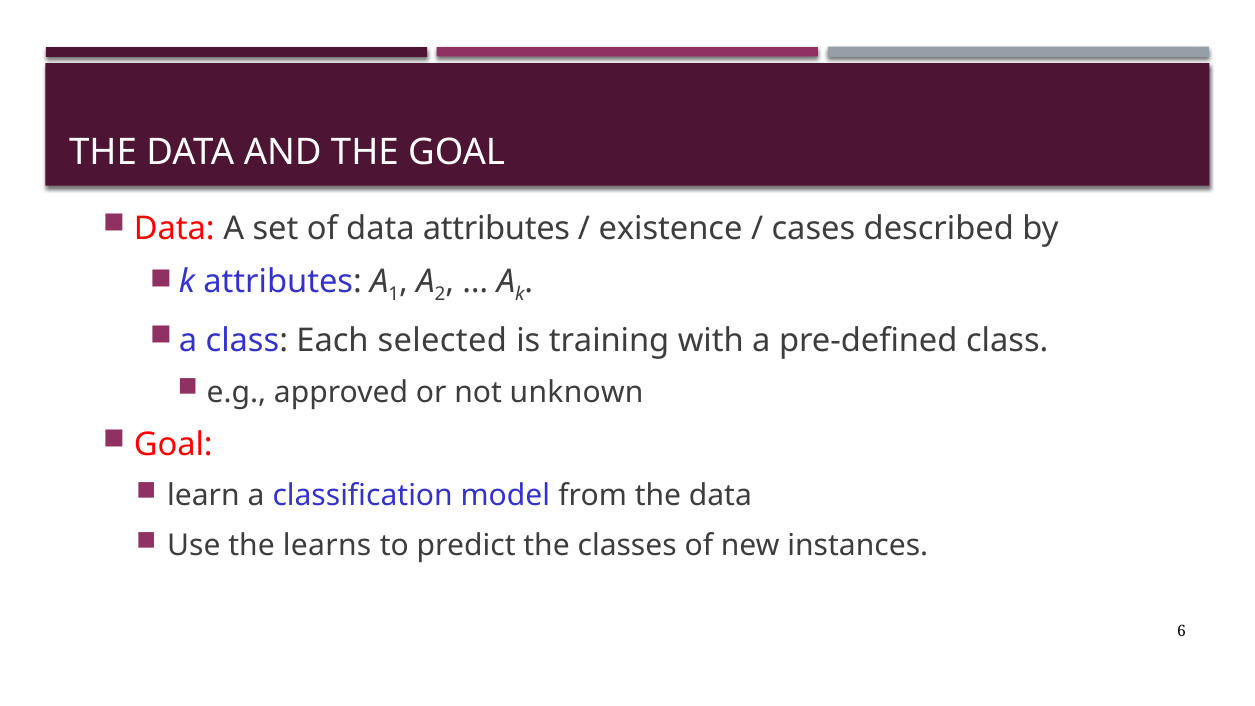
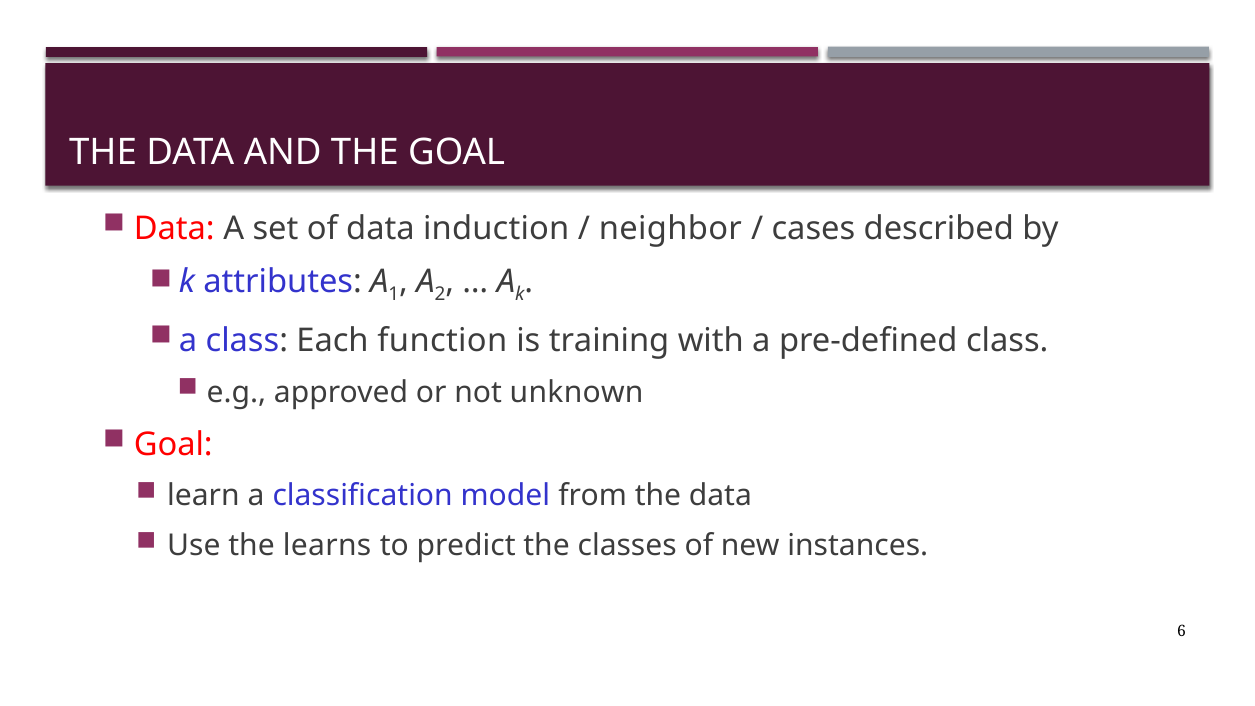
data attributes: attributes -> induction
existence: existence -> neighbor
selected: selected -> function
